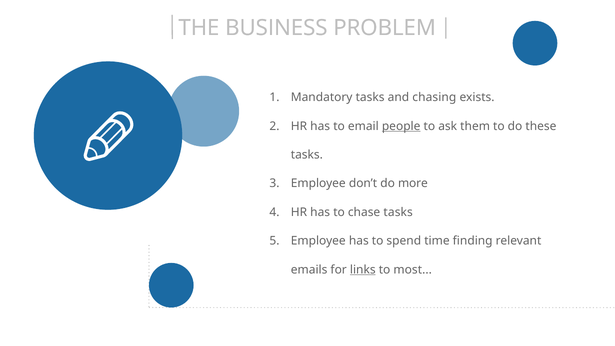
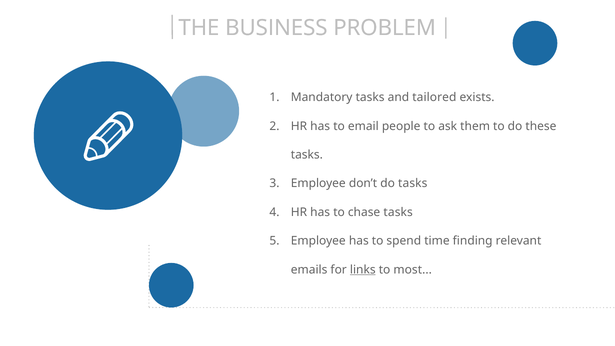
chasing: chasing -> tailored
people underline: present -> none
do more: more -> tasks
